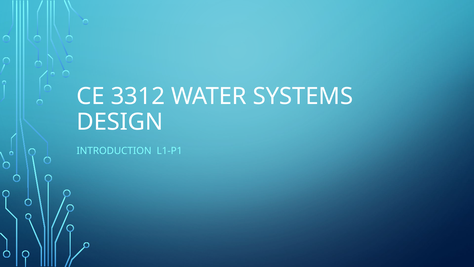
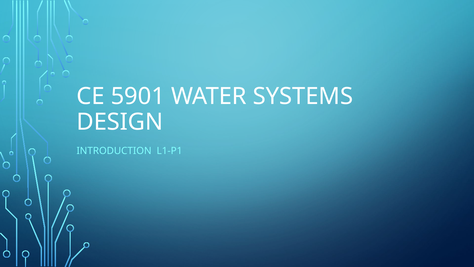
3312: 3312 -> 5901
